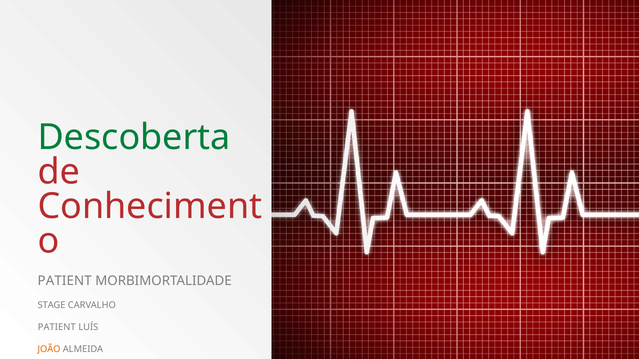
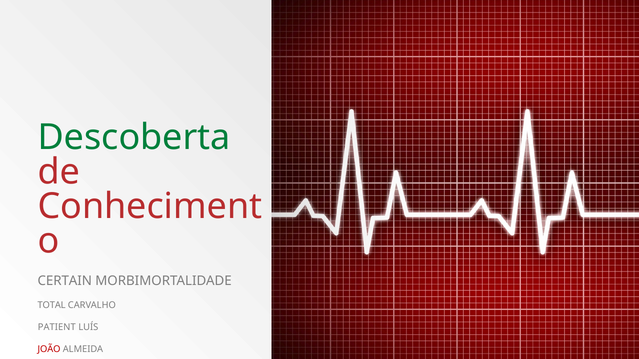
PATIENT at (65, 281): PATIENT -> CERTAIN
STAGE: STAGE -> TOTAL
JOÃO colour: orange -> red
